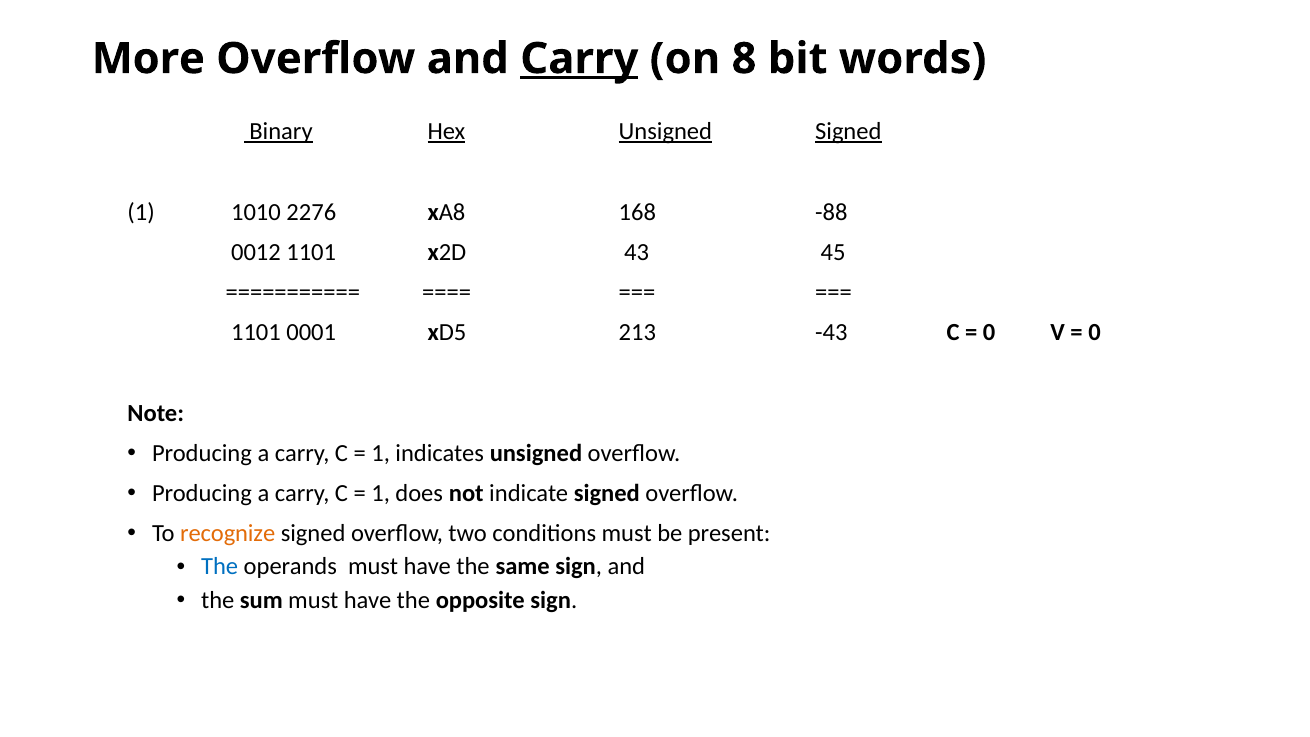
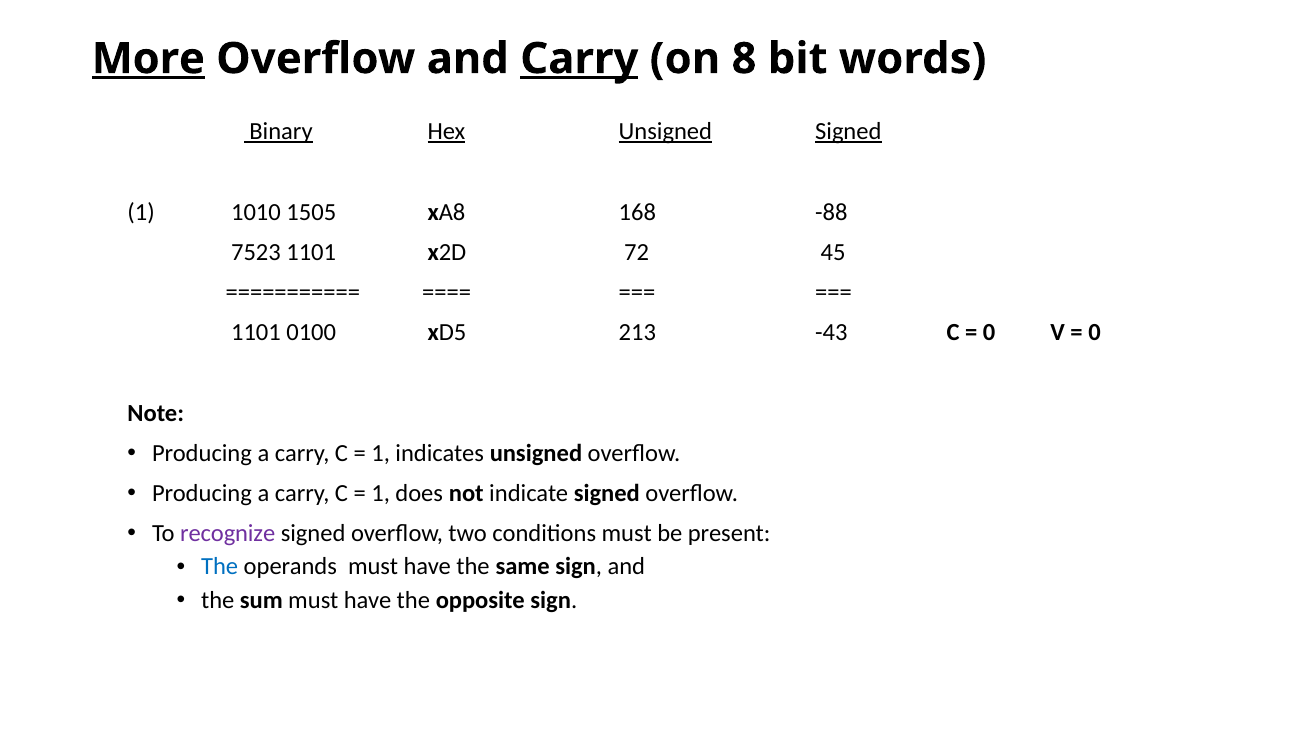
More underline: none -> present
2276: 2276 -> 1505
0012: 0012 -> 7523
43: 43 -> 72
0001: 0001 -> 0100
recognize colour: orange -> purple
